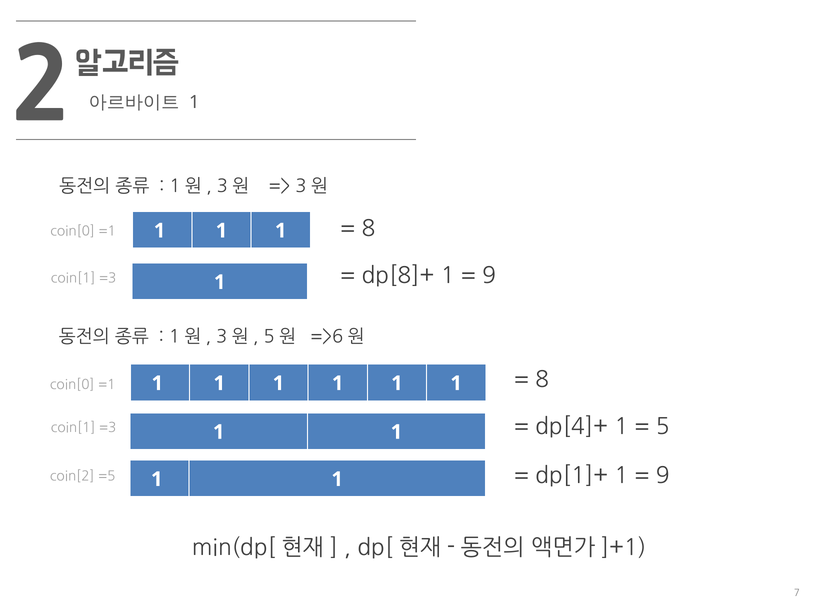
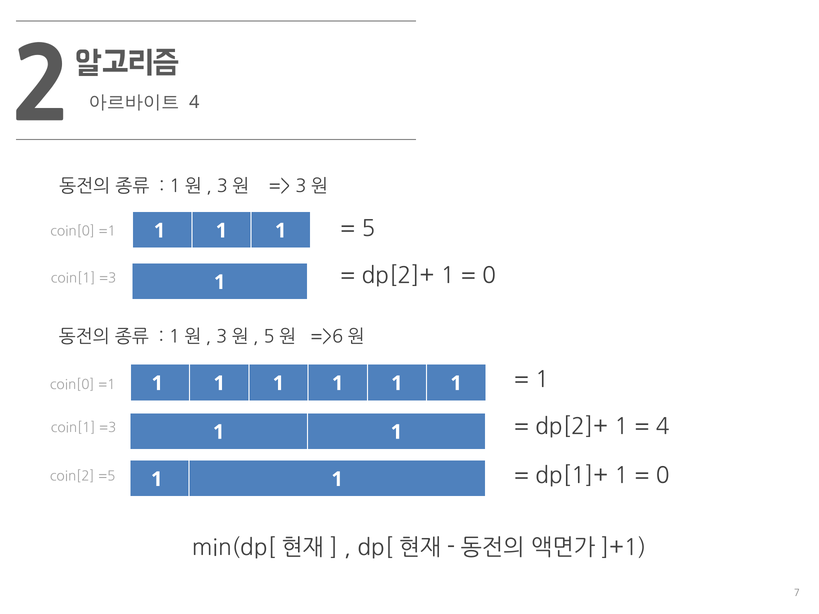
1 at (194, 103): 1 -> 4
8 at (368, 229): 8 -> 5
dp[8]+ at (398, 276): dp[8]+ -> dp[2]+
9 at (489, 276): 9 -> 0
8 at (542, 380): 8 -> 1
dp[4]+ at (572, 427): dp[4]+ -> dp[2]+
5 at (663, 427): 5 -> 4
9 at (663, 476): 9 -> 0
